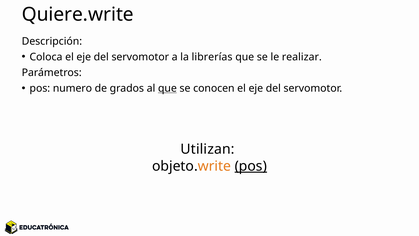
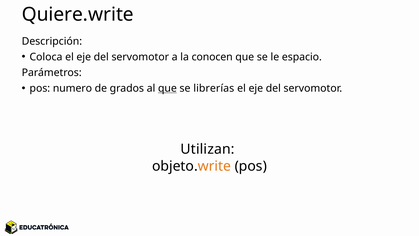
librerías: librerías -> conocen
realizar: realizar -> espacio
conocen: conocen -> librerías
pos at (251, 166) underline: present -> none
